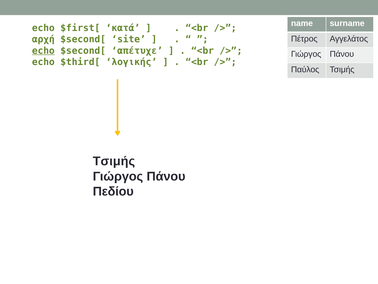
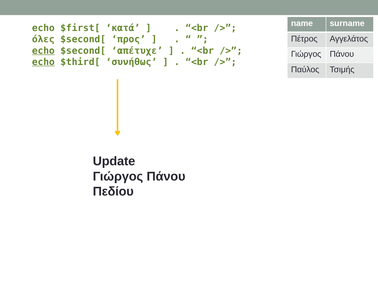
αρχή: αρχή -> όλες
site: site -> προς
echo at (43, 62) underline: none -> present
λογικής: λογικής -> συνήθως
Τσιμής at (114, 161): Τσιμής -> Update
